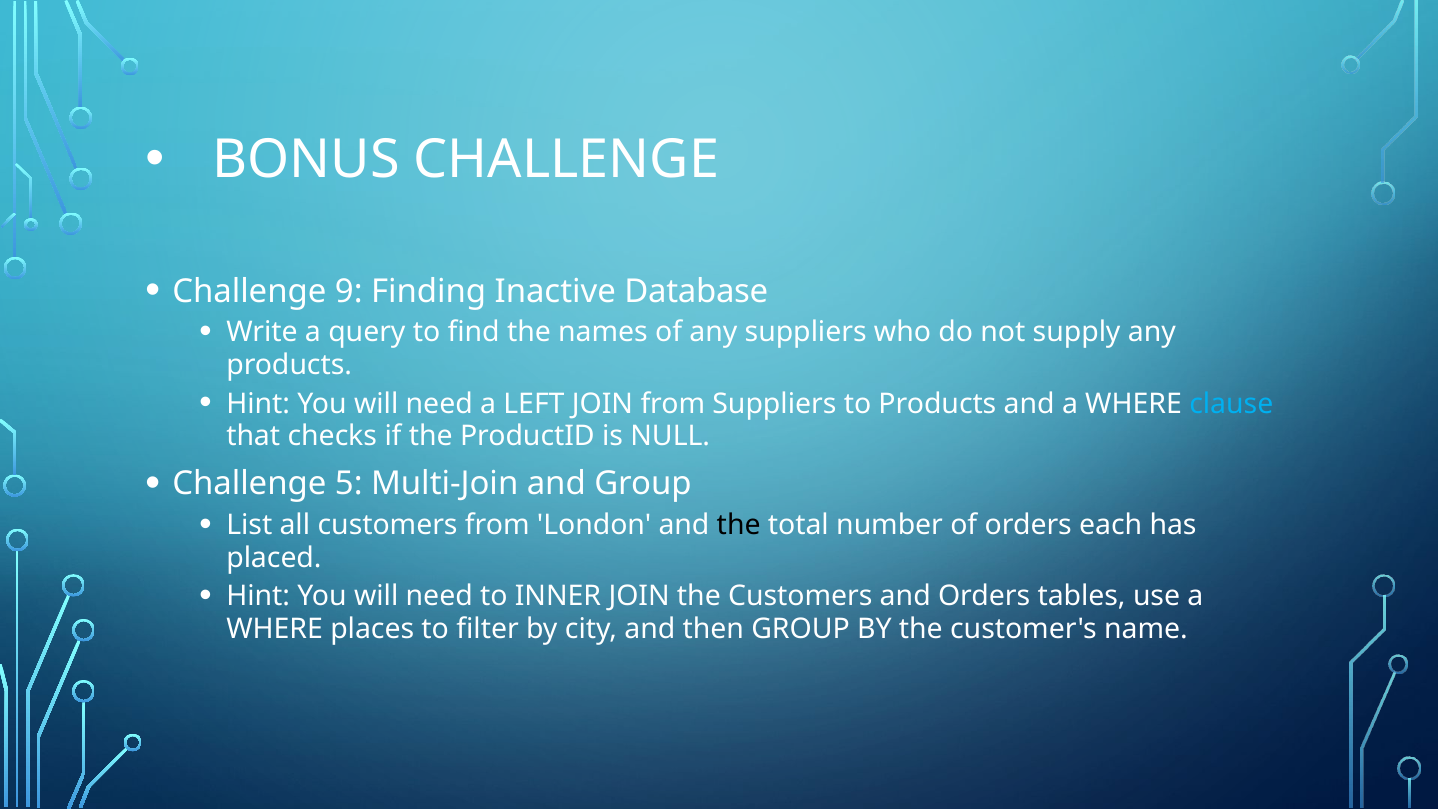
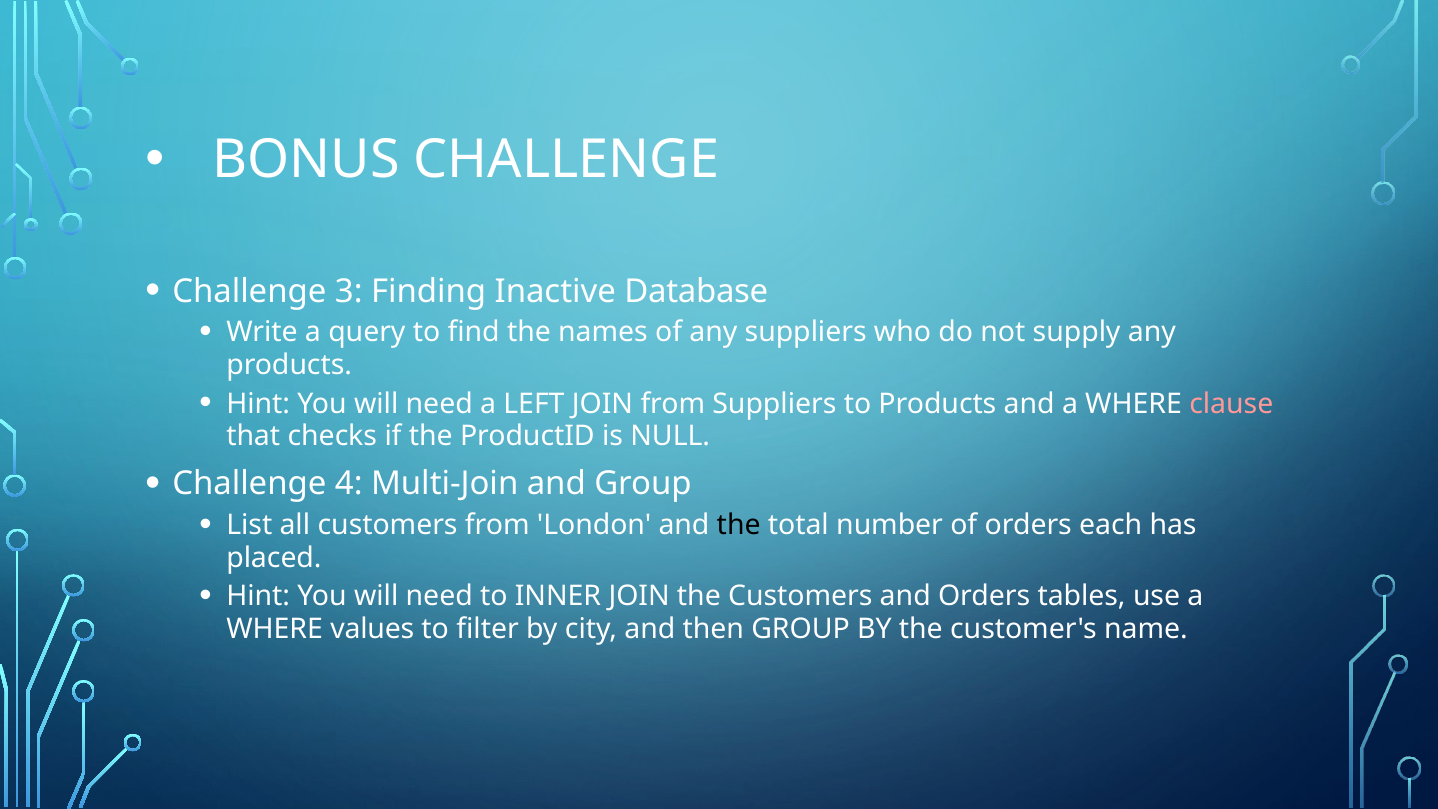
9: 9 -> 3
clause colour: light blue -> pink
5: 5 -> 4
places: places -> values
